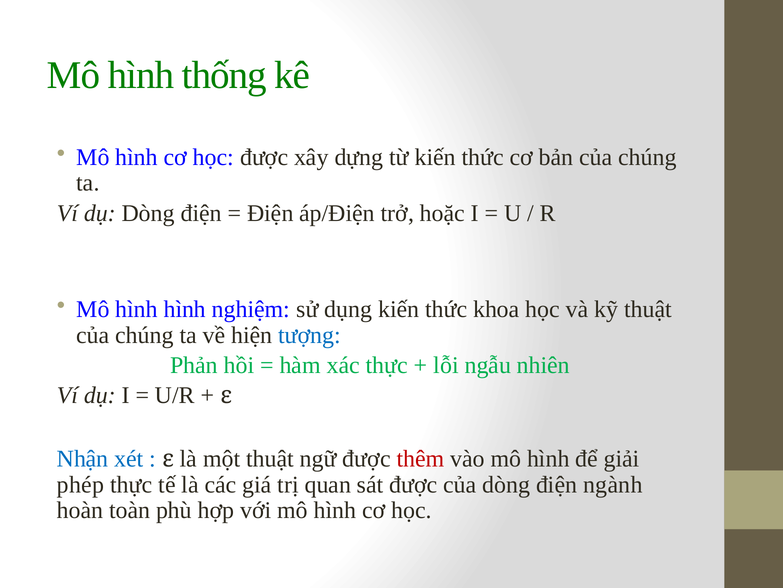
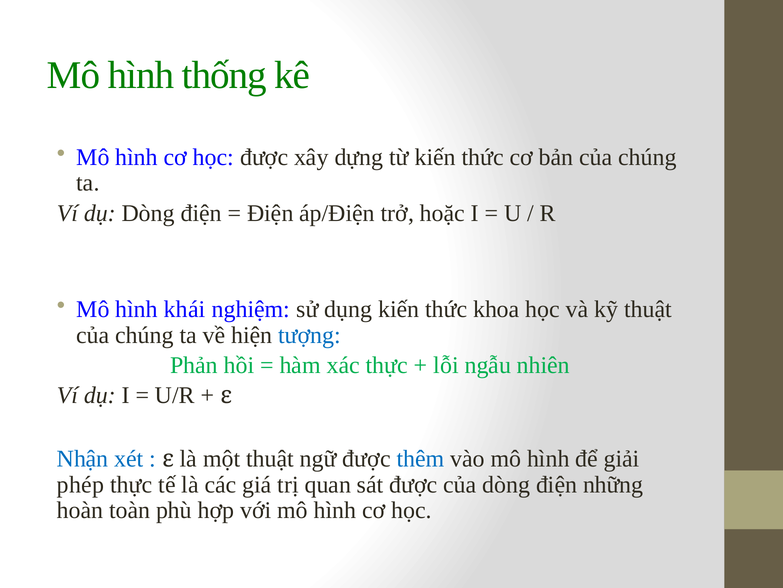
hình hình: hình -> khái
thêm colour: red -> blue
ngành: ngành -> những
